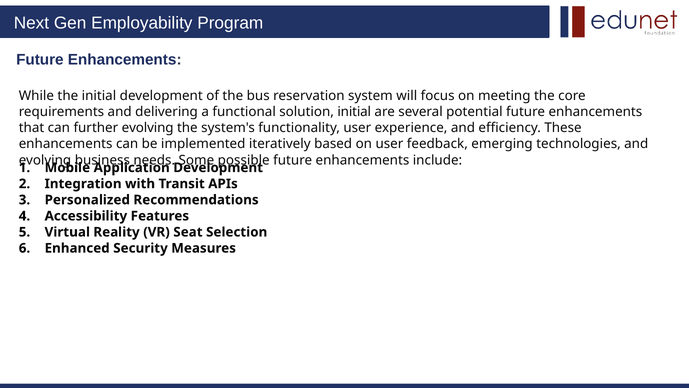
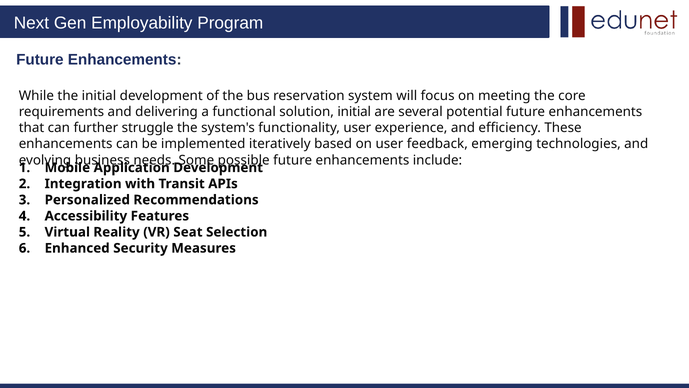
further evolving: evolving -> struggle
